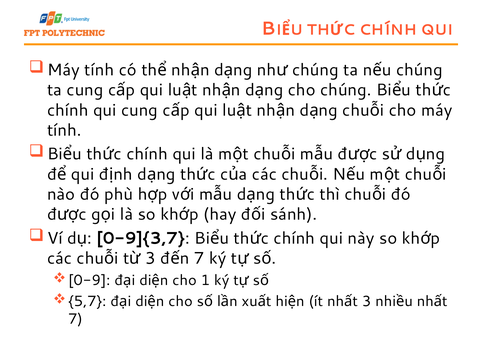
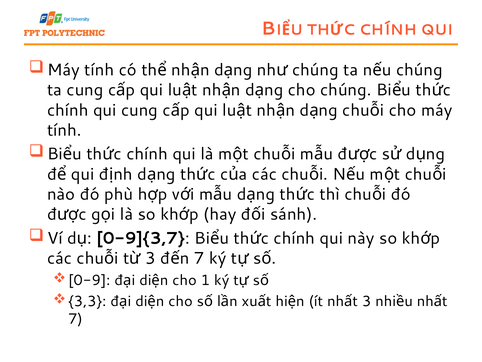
5,7: 5,7 -> 3,3
